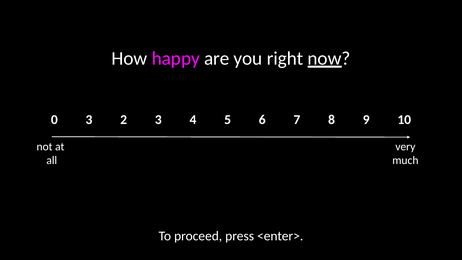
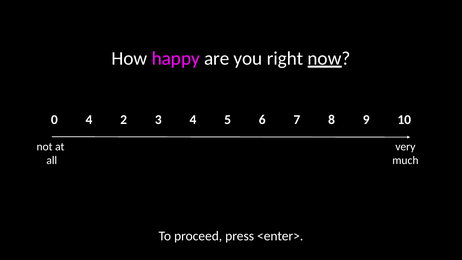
0 3: 3 -> 4
